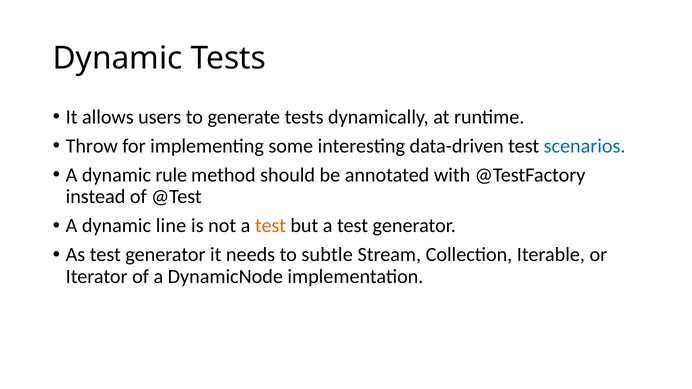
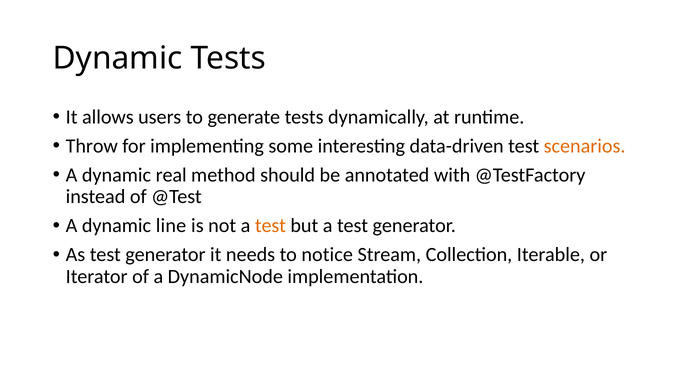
scenarios colour: blue -> orange
rule: rule -> real
subtle: subtle -> notice
